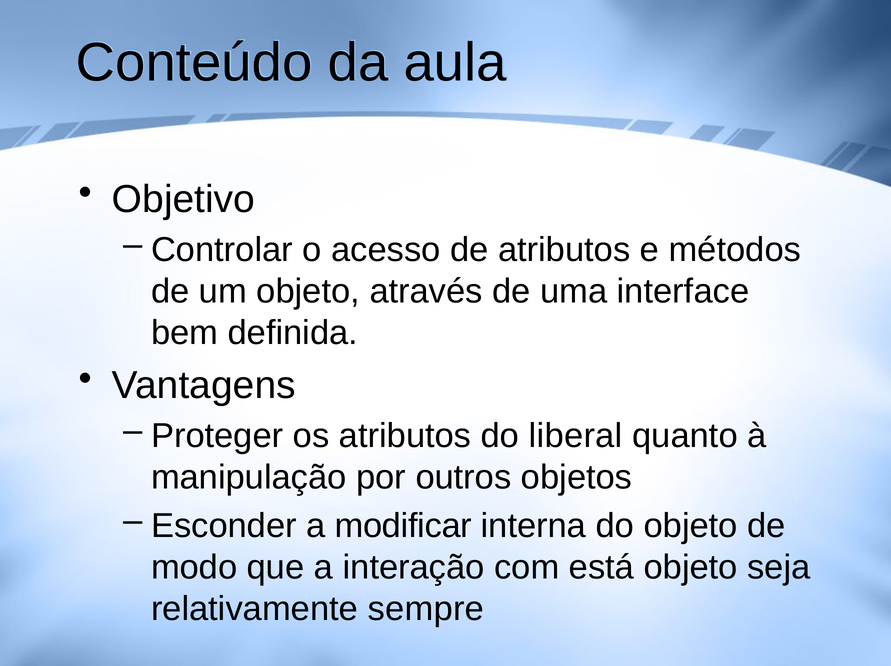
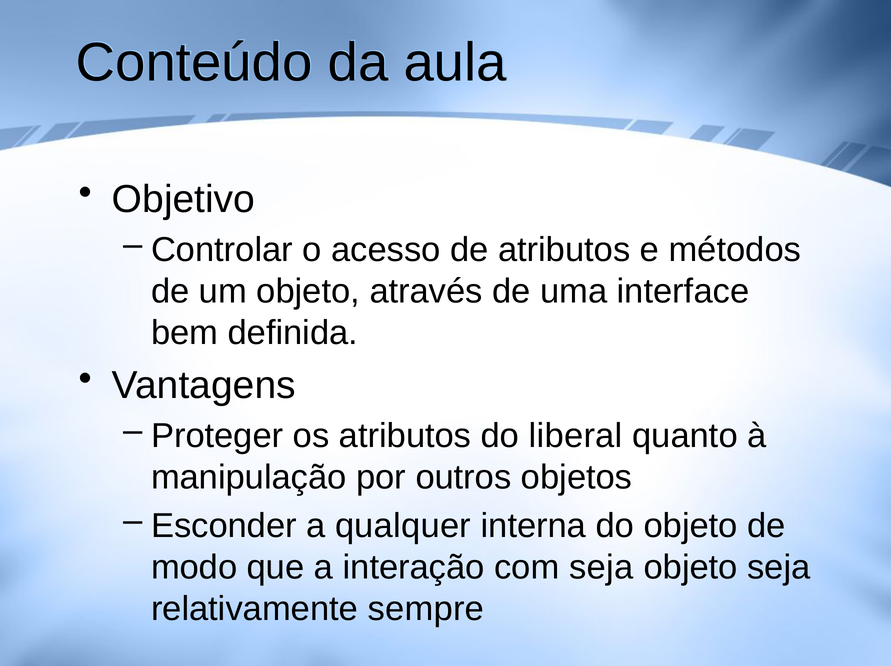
modificar: modificar -> qualquer
com está: está -> seja
